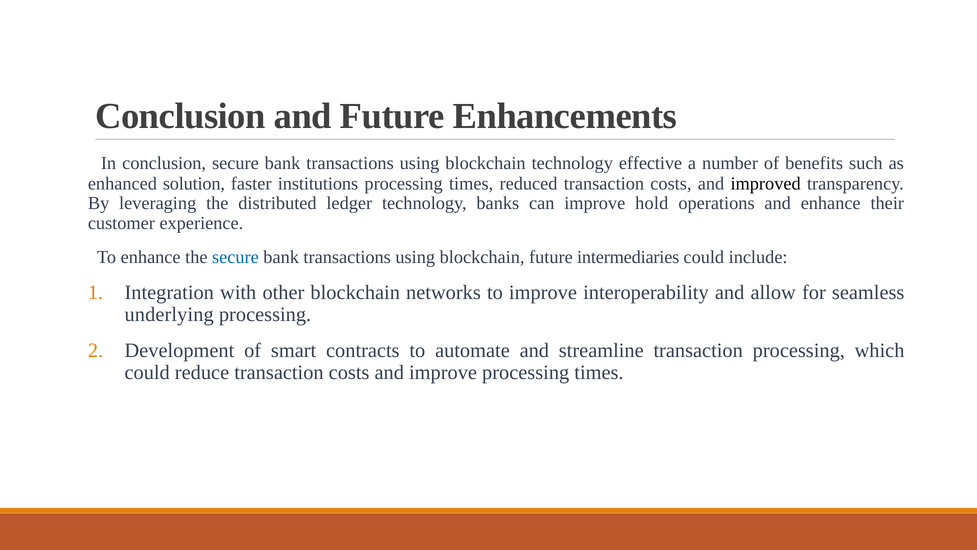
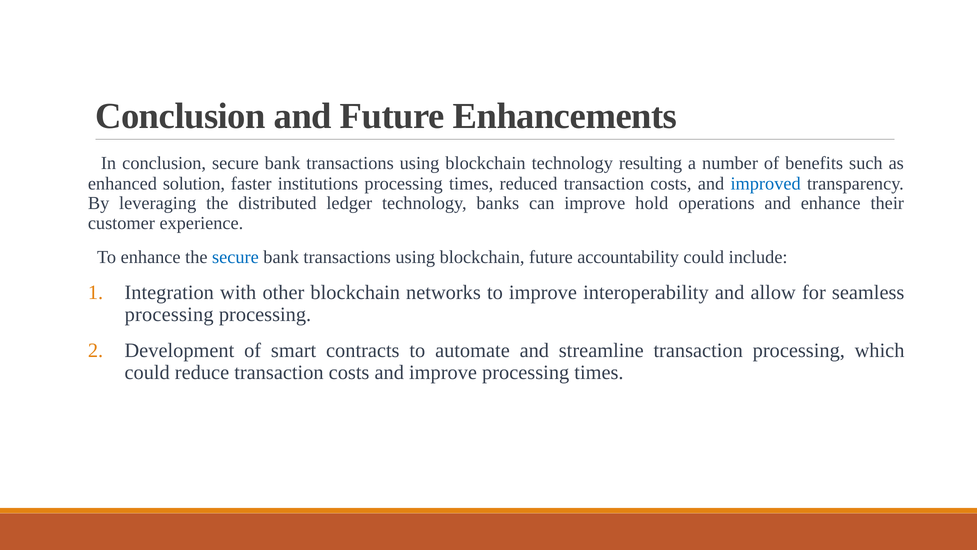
effective: effective -> resulting
improved colour: black -> blue
intermediaries: intermediaries -> accountability
underlying at (169, 314): underlying -> processing
